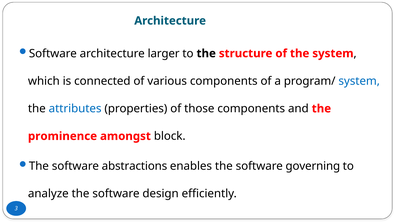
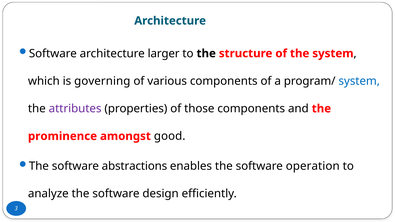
connected: connected -> governing
attributes colour: blue -> purple
block: block -> good
governing: governing -> operation
